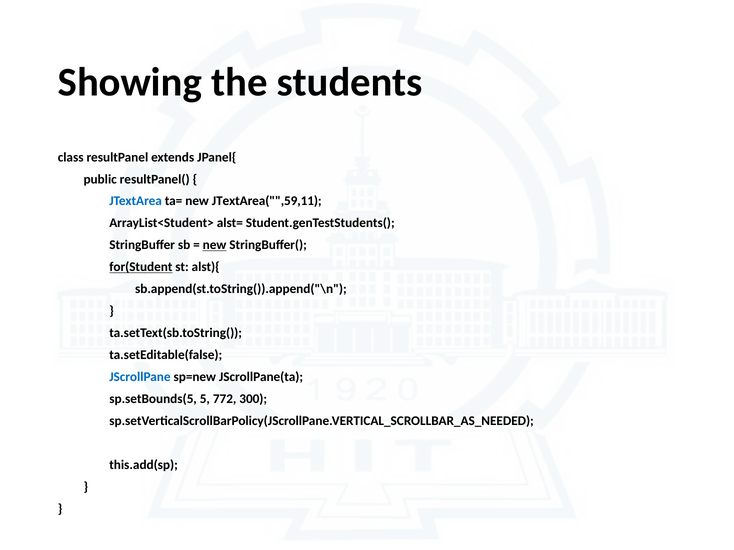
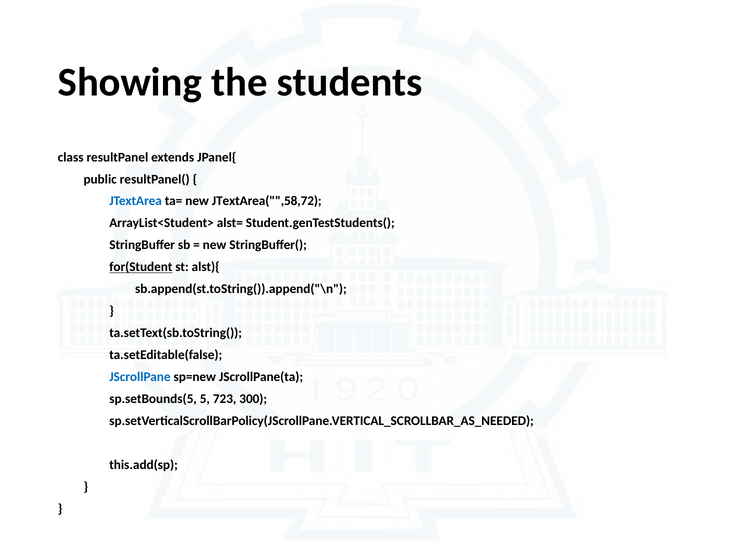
JTextArea("",59,11: JTextArea("",59,11 -> JTextArea("",58,72
new at (215, 245) underline: present -> none
772: 772 -> 723
